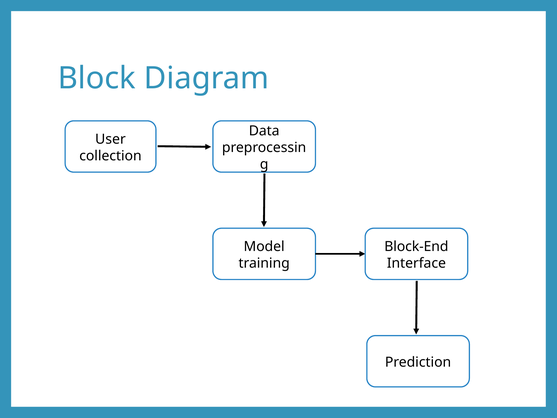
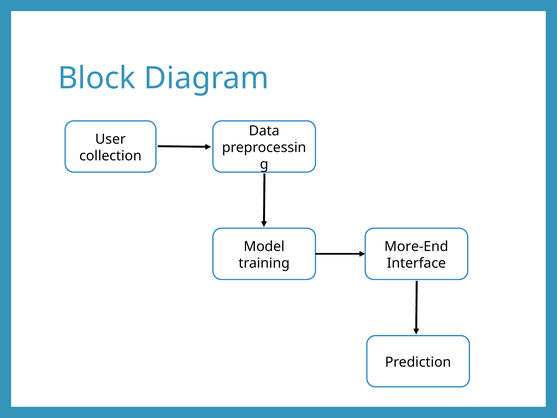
Block-End: Block-End -> More-End
